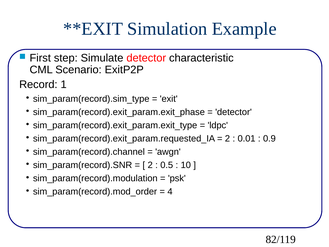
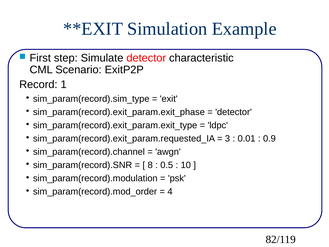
2 at (227, 139): 2 -> 3
2 at (150, 165): 2 -> 8
